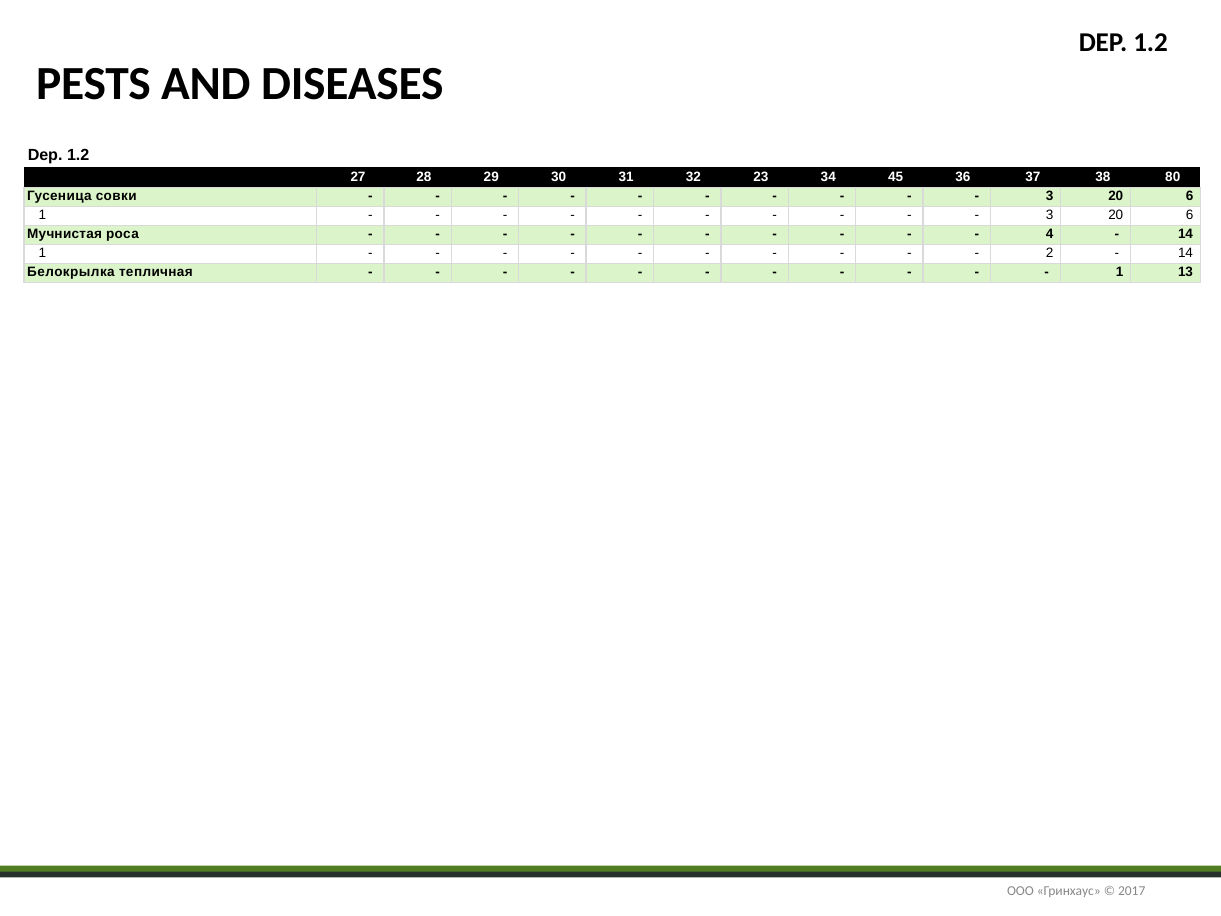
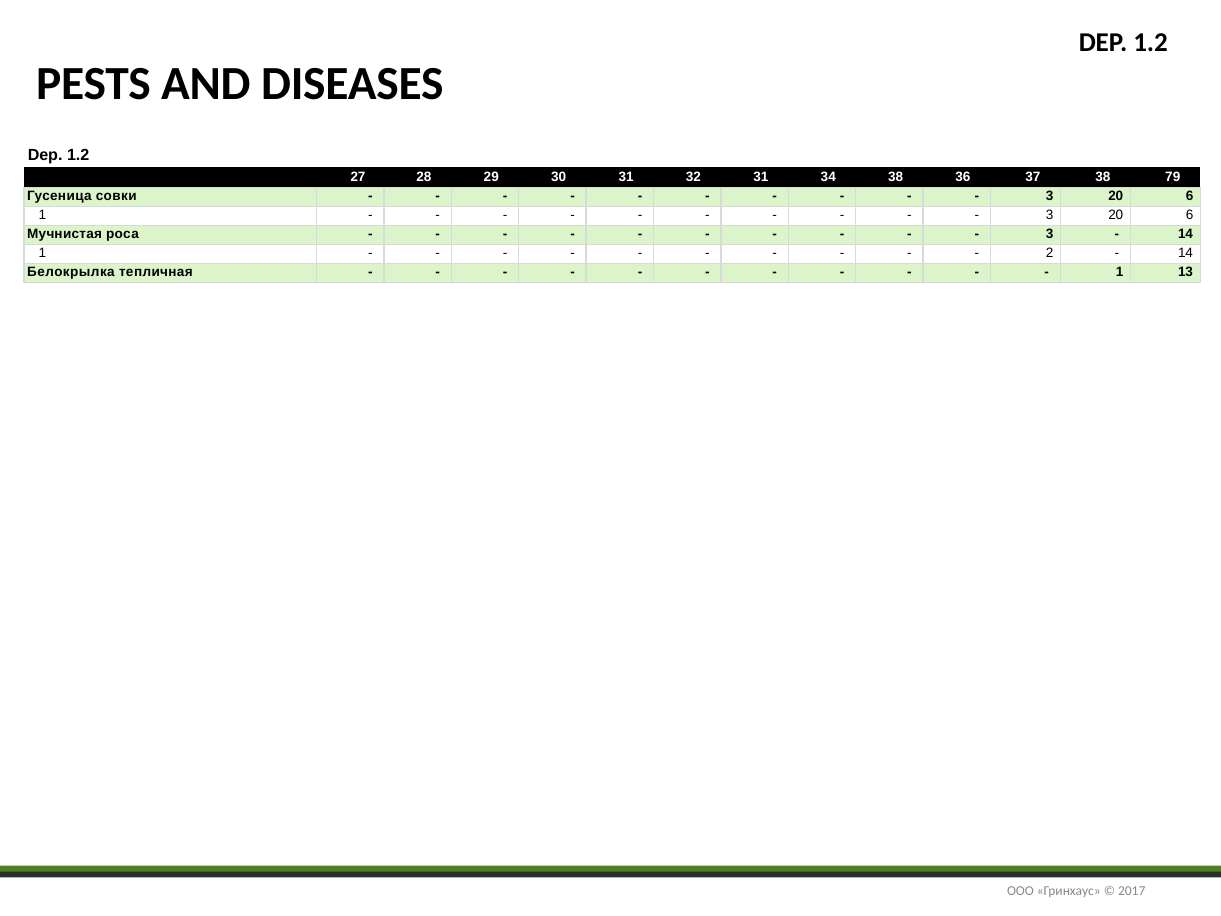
32 23: 23 -> 31
34 45: 45 -> 38
80: 80 -> 79
4 at (1050, 234): 4 -> 3
